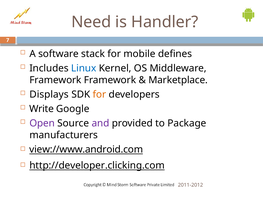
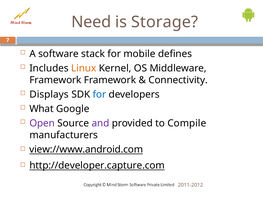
Handler: Handler -> Storage
Linux colour: blue -> orange
Marketplace: Marketplace -> Connectivity
for at (99, 95) colour: orange -> blue
Write: Write -> What
Package: Package -> Compile
http://developer.clicking.com: http://developer.clicking.com -> http://developer.capture.com
